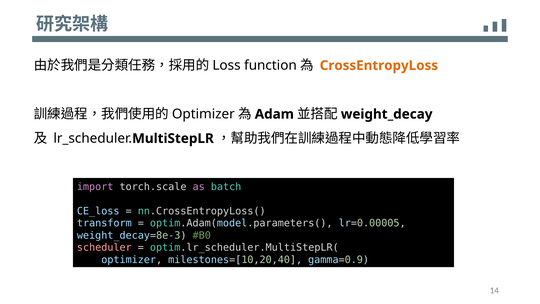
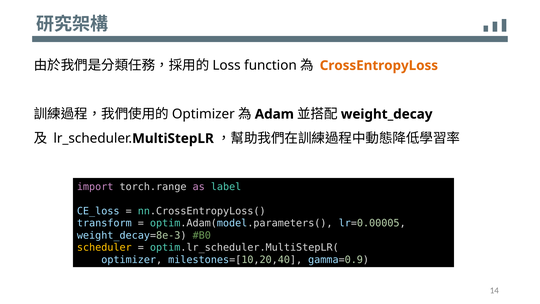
torch.scale: torch.scale -> torch.range
batch: batch -> label
scheduler colour: pink -> yellow
